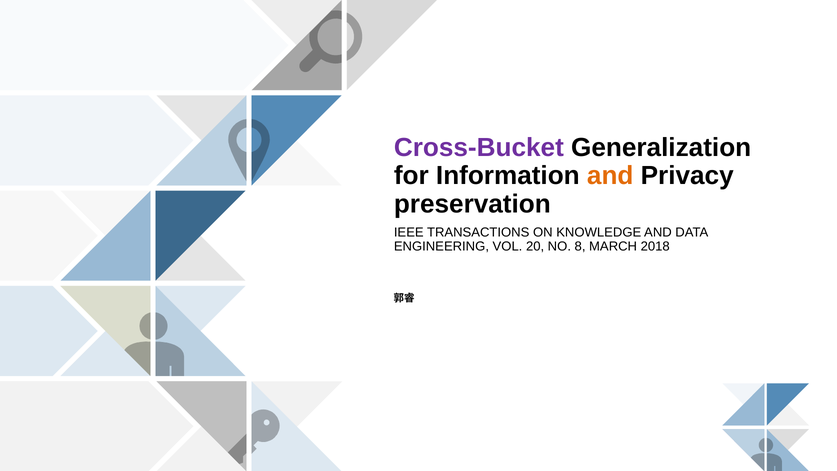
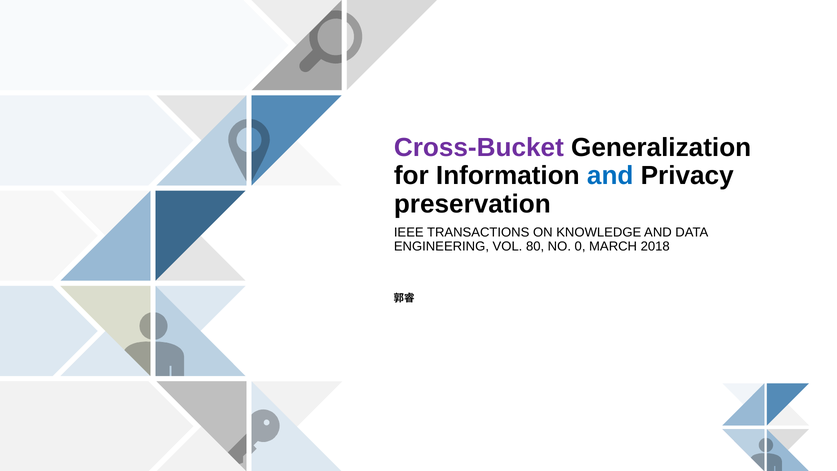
and at (610, 176) colour: orange -> blue
20: 20 -> 80
8: 8 -> 0
